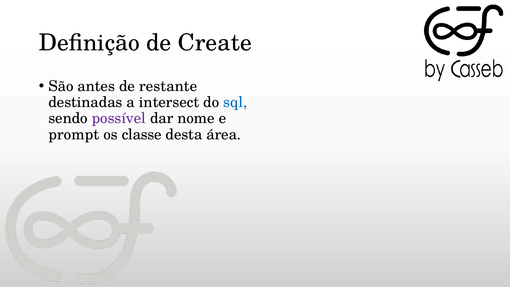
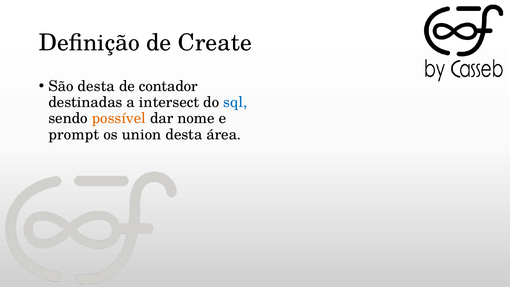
São antes: antes -> desta
restante: restante -> contador
possível colour: purple -> orange
classe: classe -> union
